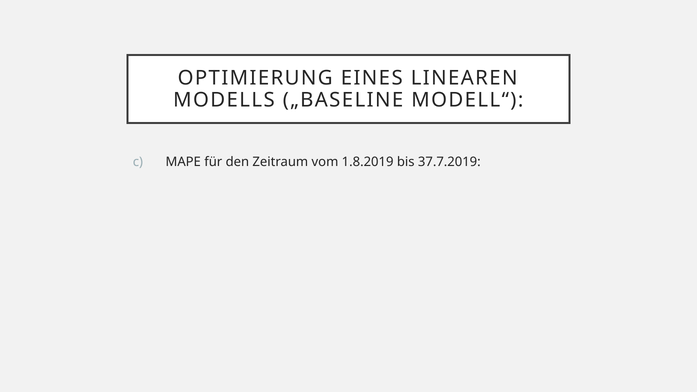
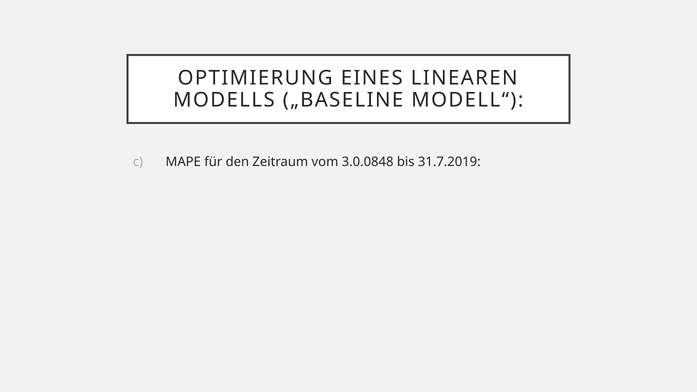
1.8.2019: 1.8.2019 -> 3.0.0848
37.7.2019: 37.7.2019 -> 31.7.2019
